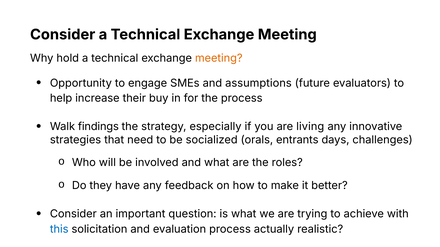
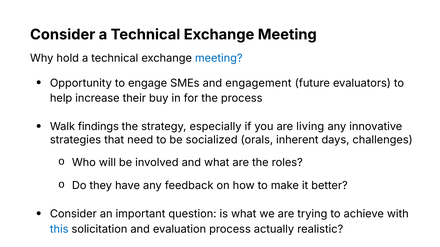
meeting at (219, 58) colour: orange -> blue
assumptions: assumptions -> engagement
entrants: entrants -> inherent
